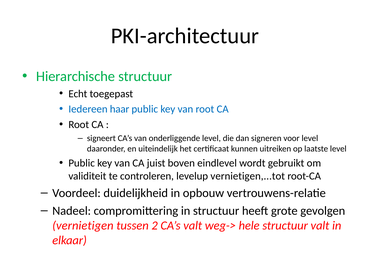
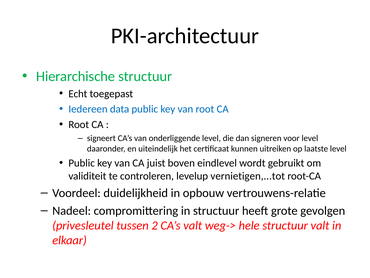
haar: haar -> data
vernietigen: vernietigen -> privesleutel
